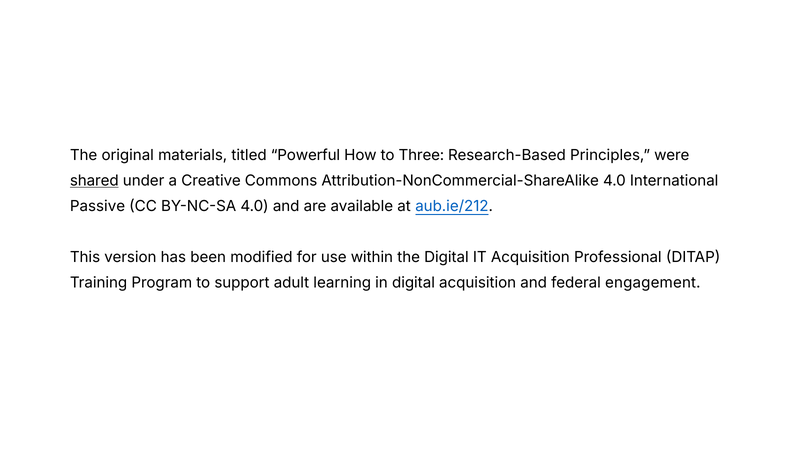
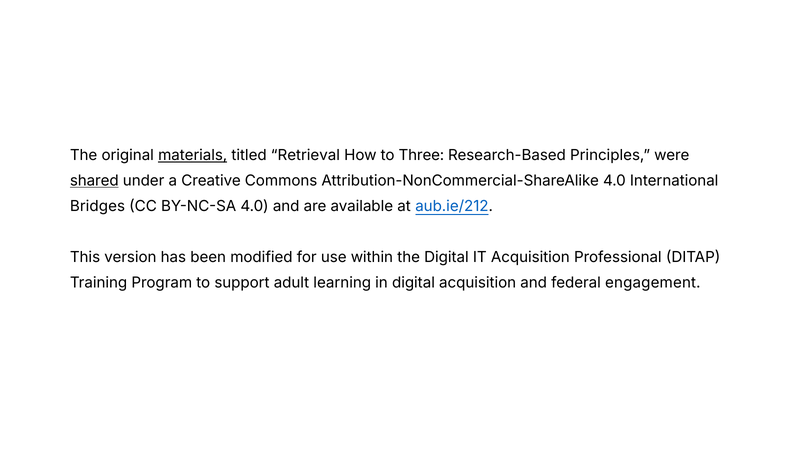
materials underline: none -> present
Powerful: Powerful -> Retrieval
Passive: Passive -> Bridges
